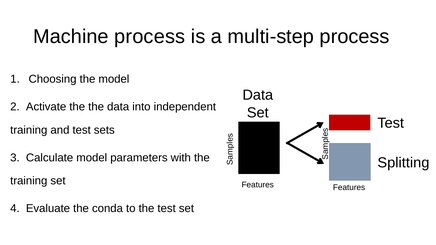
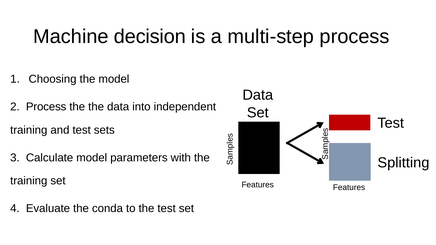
Machine process: process -> decision
2 Activate: Activate -> Process
